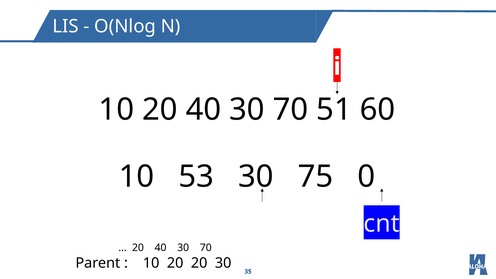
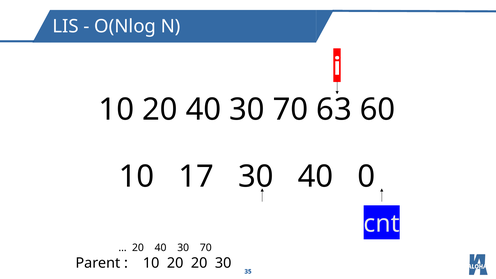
51: 51 -> 63
53: 53 -> 17
30 75: 75 -> 40
